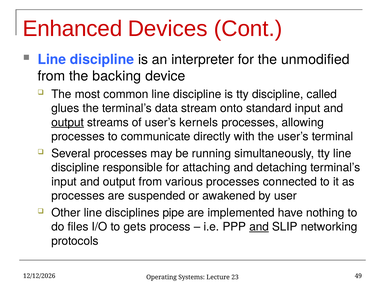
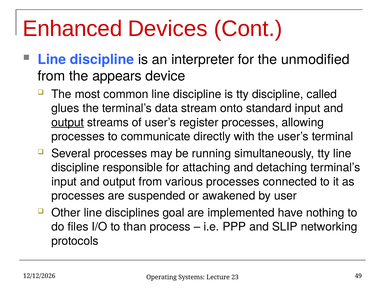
backing: backing -> appears
kernels: kernels -> register
pipe: pipe -> goal
gets: gets -> than
and at (259, 227) underline: present -> none
